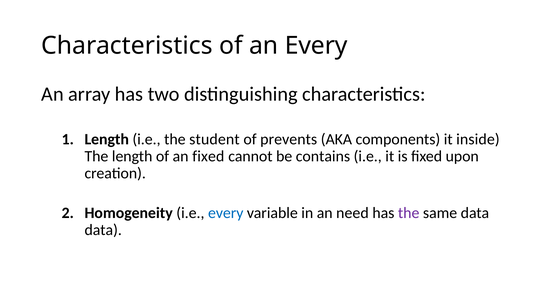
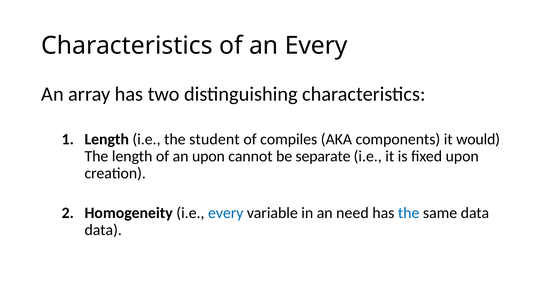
prevents: prevents -> compiles
inside: inside -> would
an fixed: fixed -> upon
contains: contains -> separate
the at (409, 213) colour: purple -> blue
